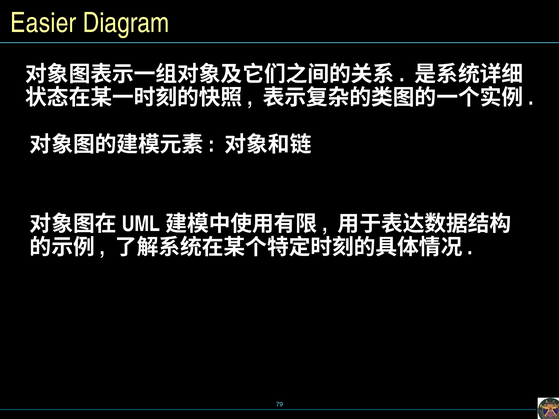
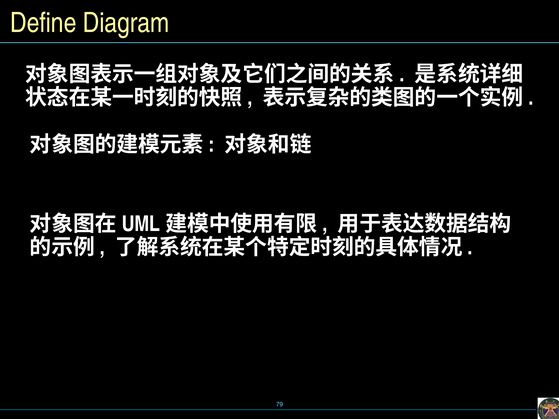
Easier: Easier -> Define
